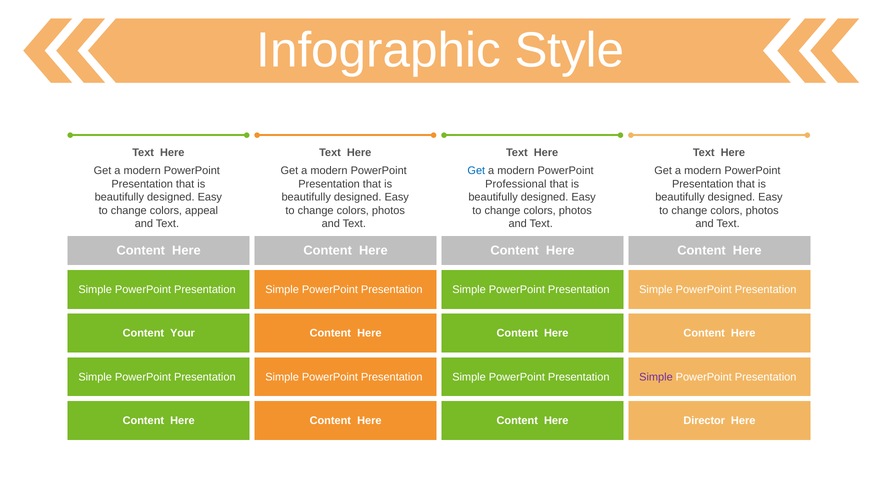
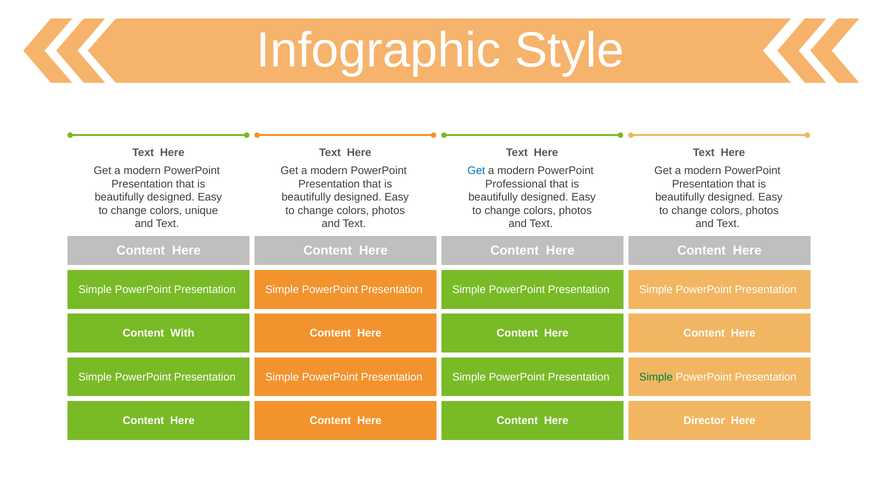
appeal: appeal -> unique
Your: Your -> With
Simple at (656, 376) colour: purple -> green
